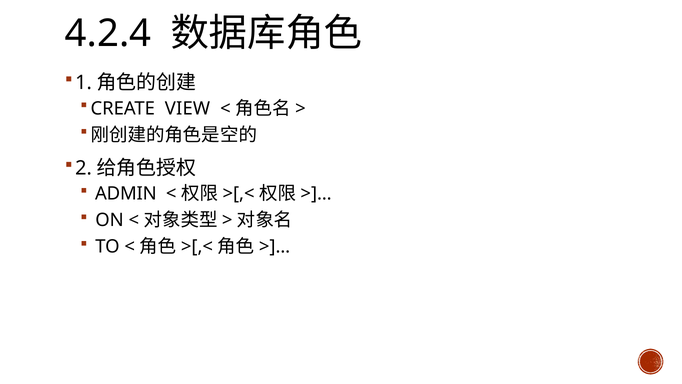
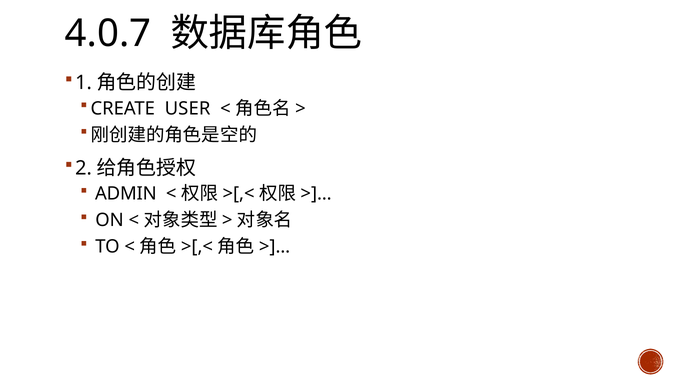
4.2.4: 4.2.4 -> 4.0.7
VIEW: VIEW -> USER
